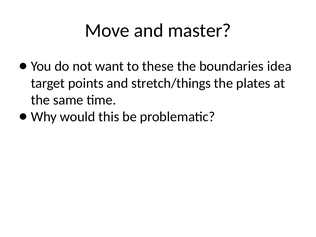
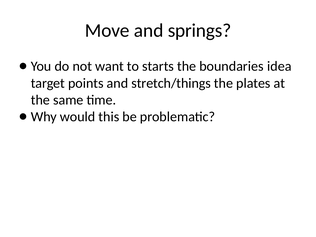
master: master -> springs
these: these -> starts
